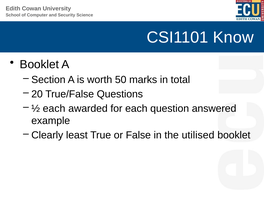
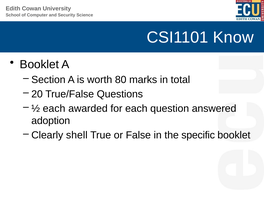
50: 50 -> 80
example: example -> adoption
least: least -> shell
utilised: utilised -> specific
